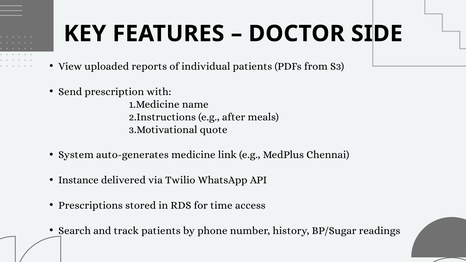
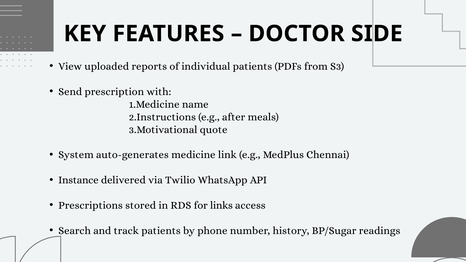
time: time -> links
